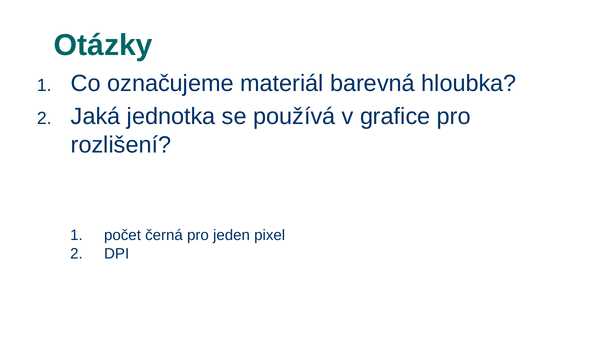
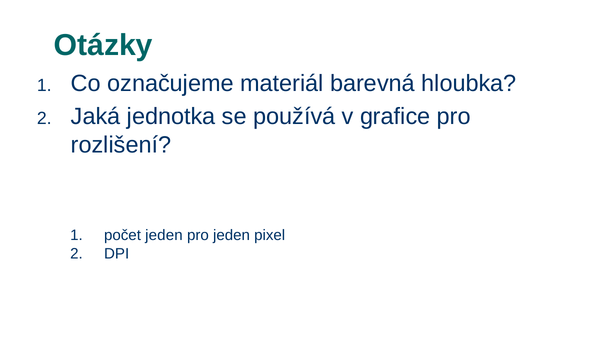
počet černá: černá -> jeden
